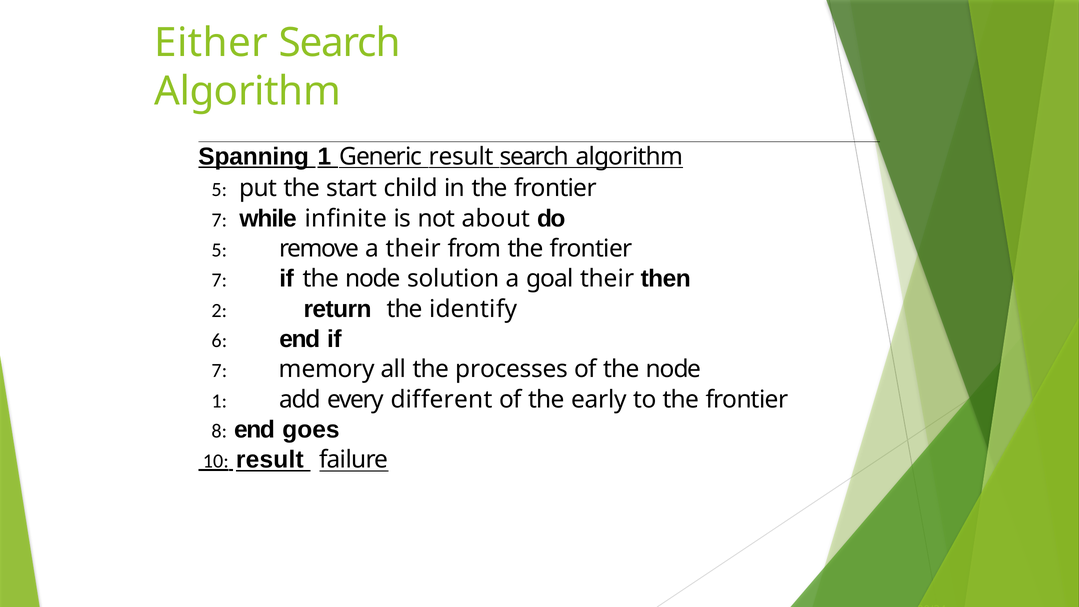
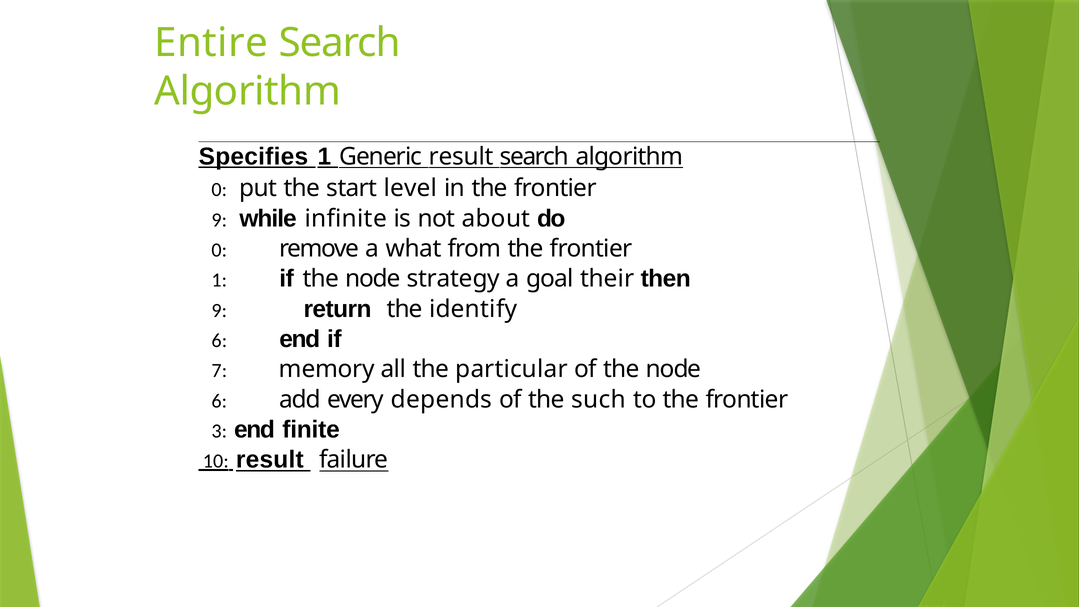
Either: Either -> Entire
Spanning: Spanning -> Specifies
5 at (219, 190): 5 -> 0
child: child -> level
7 at (219, 220): 7 -> 9
5 at (219, 250): 5 -> 0
a their: their -> what
7 at (219, 280): 7 -> 1
solution: solution -> strategy
2 at (219, 310): 2 -> 9
processes: processes -> particular
1 at (219, 401): 1 -> 6
different: different -> depends
early: early -> such
8: 8 -> 3
goes: goes -> finite
